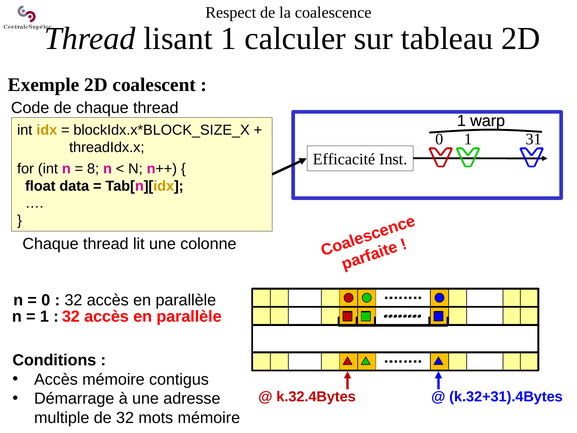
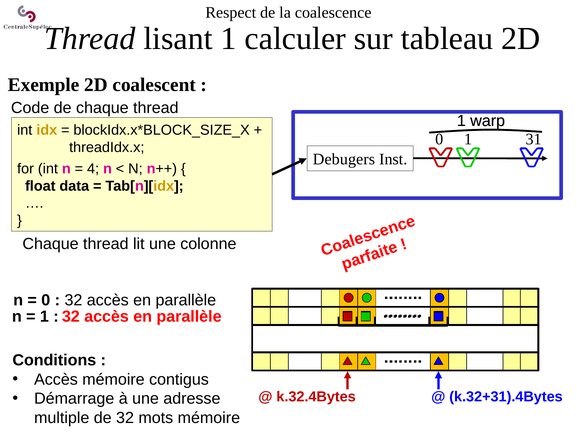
Efficacité: Efficacité -> Debugers
8: 8 -> 4
